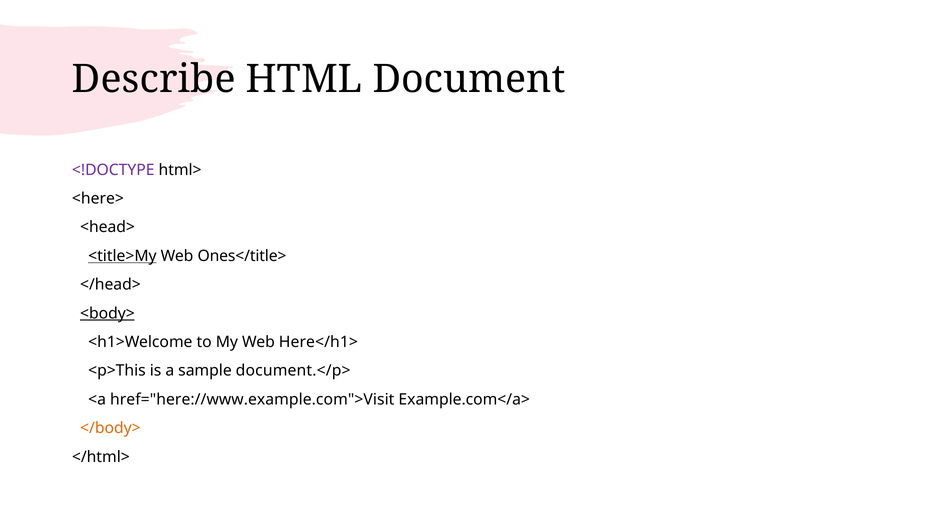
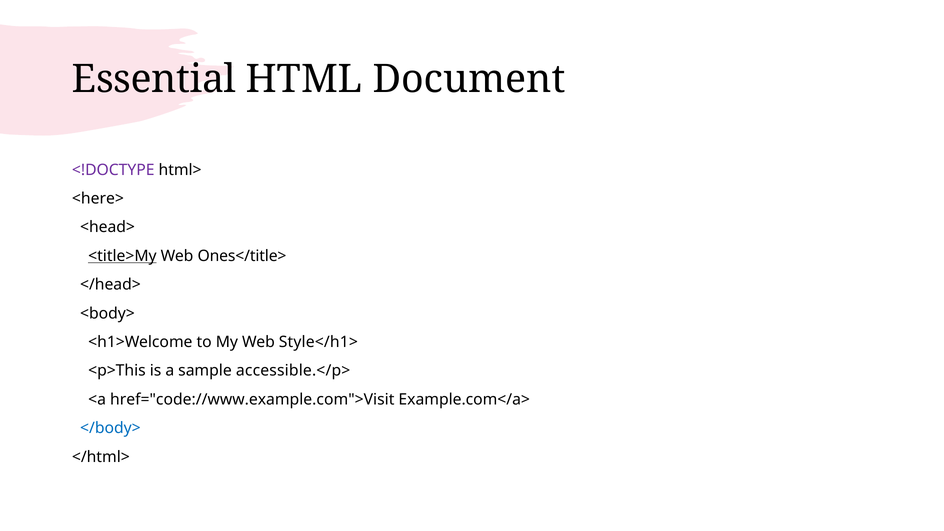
Describe: Describe -> Essential
<body> underline: present -> none
Here</h1>: Here</h1> -> Style</h1>
document.</p>: document.</p> -> accessible.</p>
href="here://www.example.com">Visit: href="here://www.example.com">Visit -> href="code://www.example.com">Visit
</body> colour: orange -> blue
